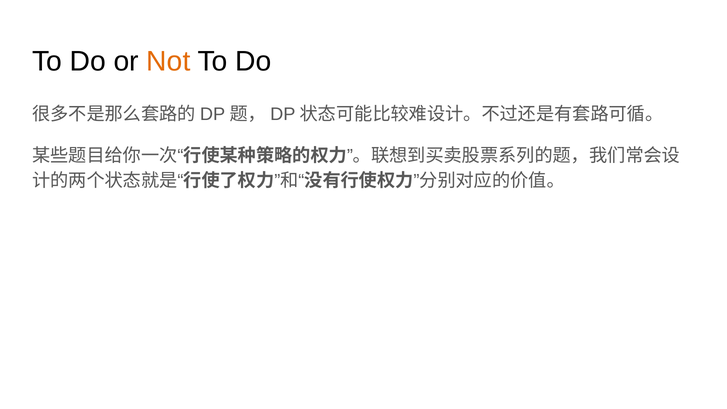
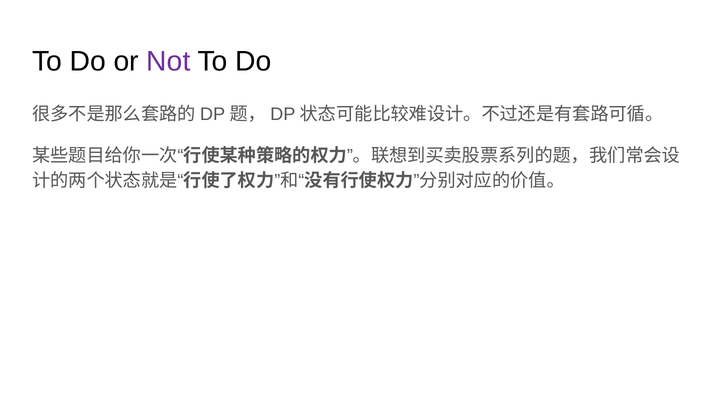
Not colour: orange -> purple
